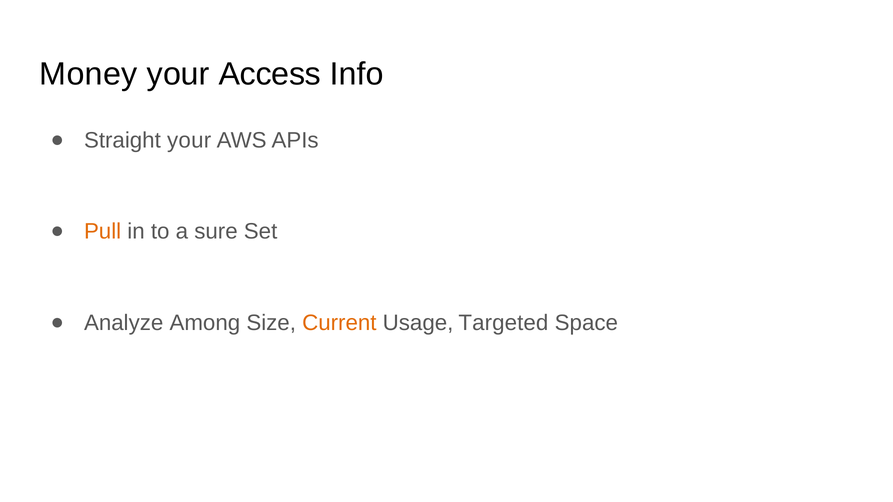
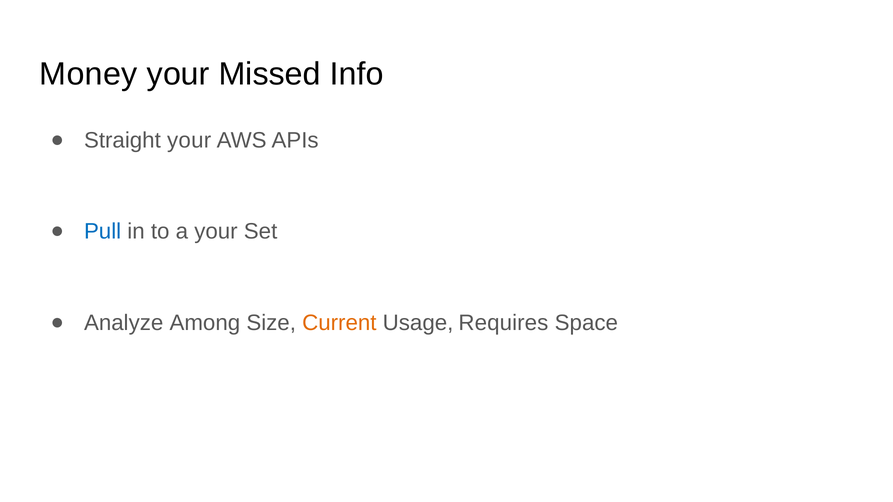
Access: Access -> Missed
Pull colour: orange -> blue
a sure: sure -> your
Targeted: Targeted -> Requires
